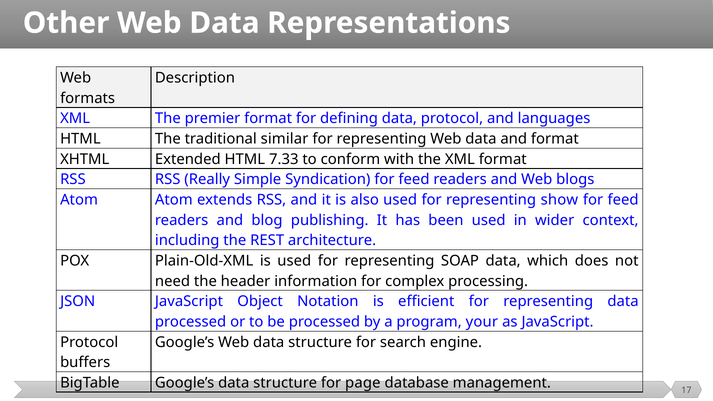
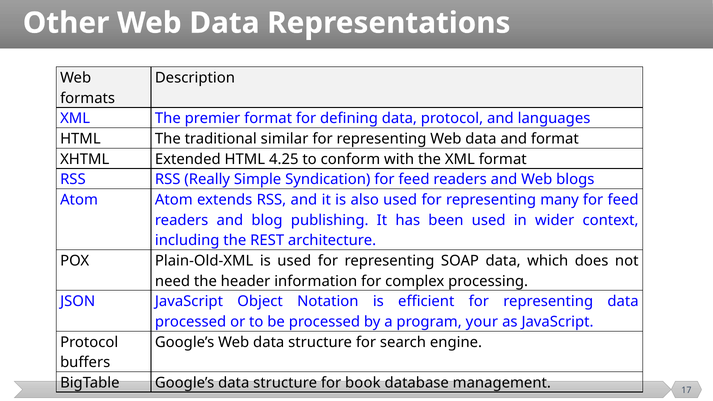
7.33: 7.33 -> 4.25
show: show -> many
page: page -> book
